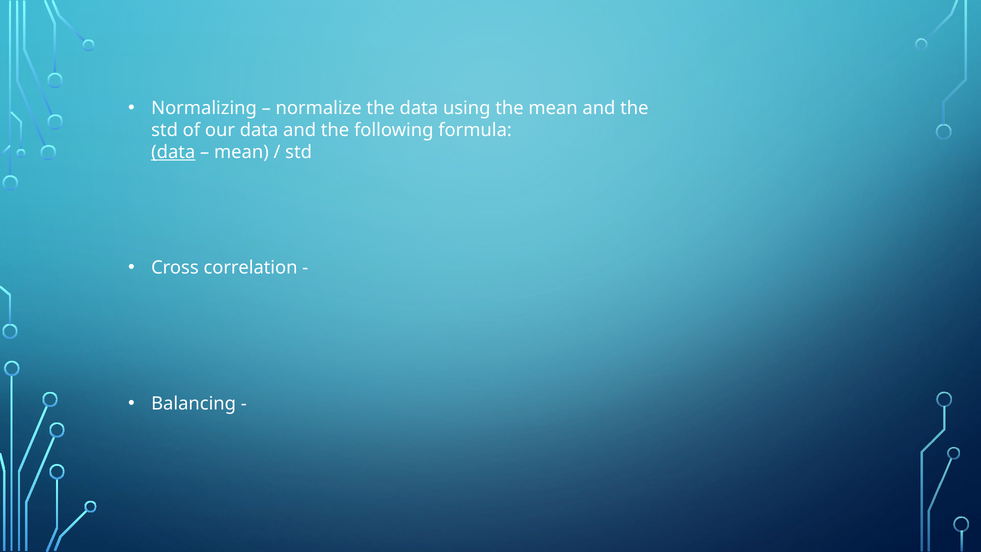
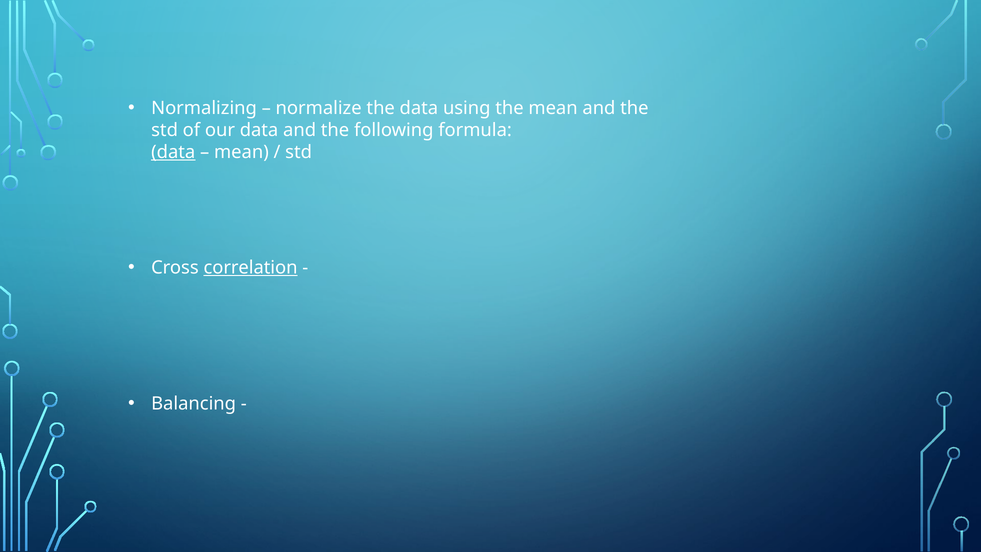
correlation underline: none -> present
